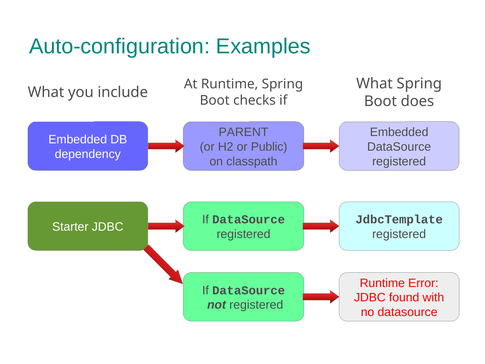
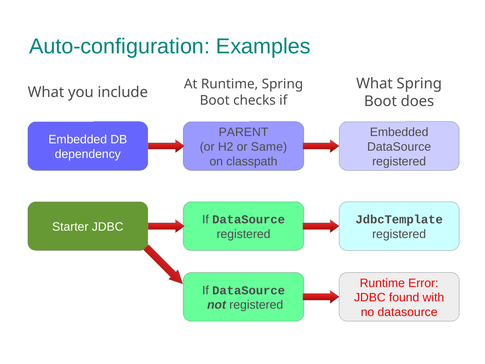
Public: Public -> Same
